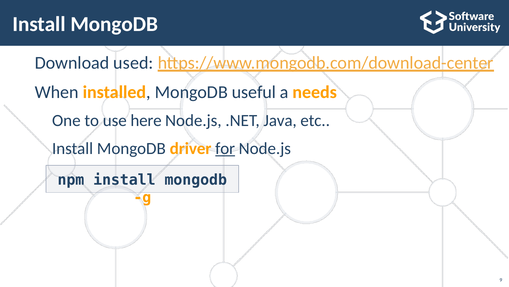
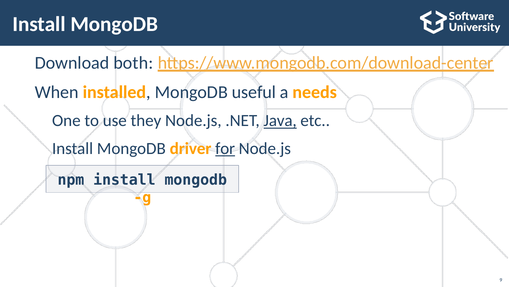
used: used -> both
here: here -> they
Java underline: none -> present
